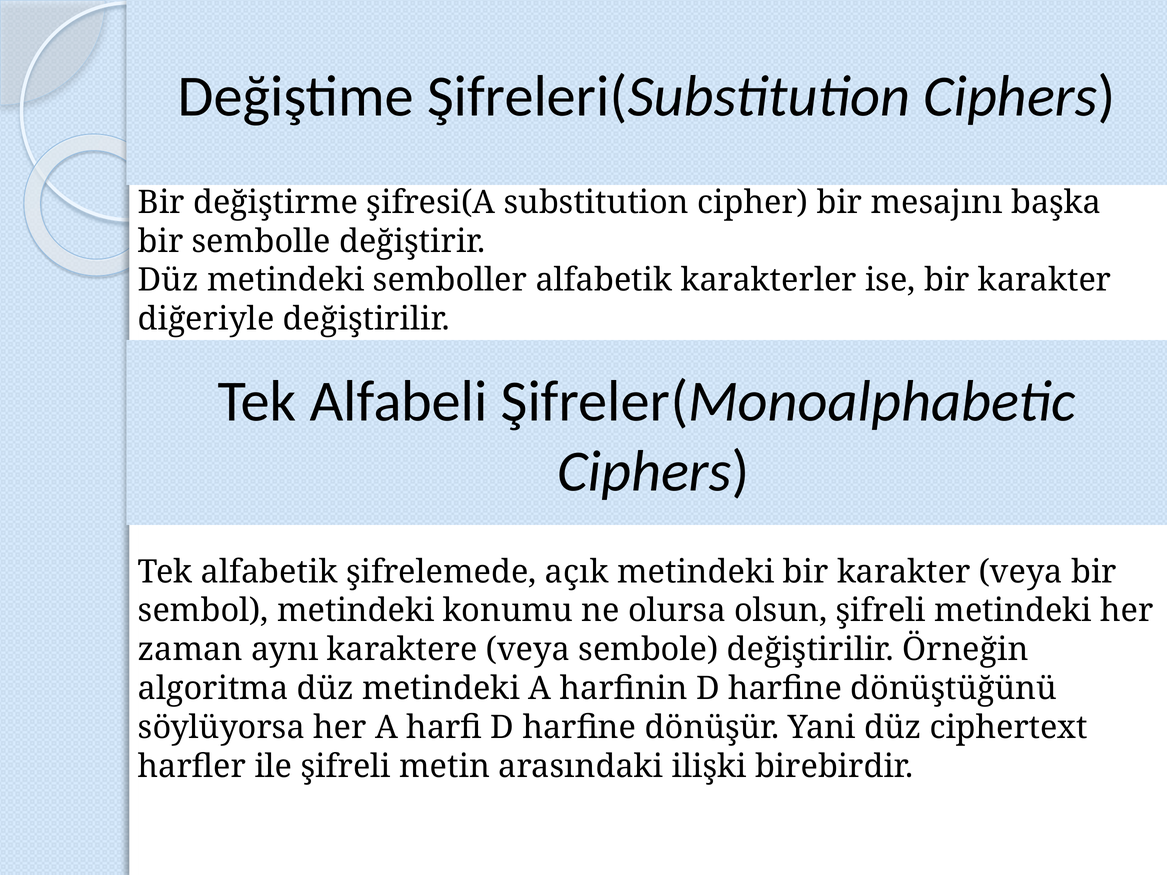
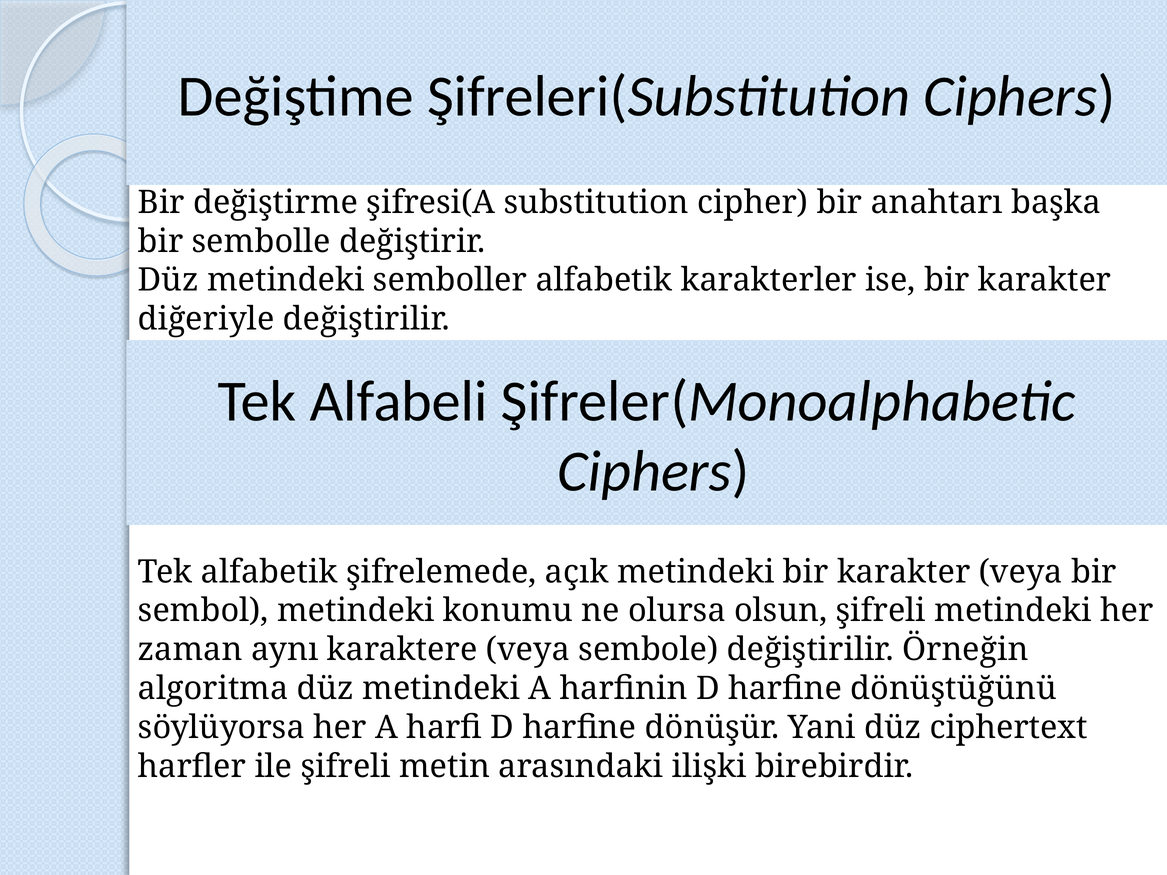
mesajını: mesajını -> anahtarı
